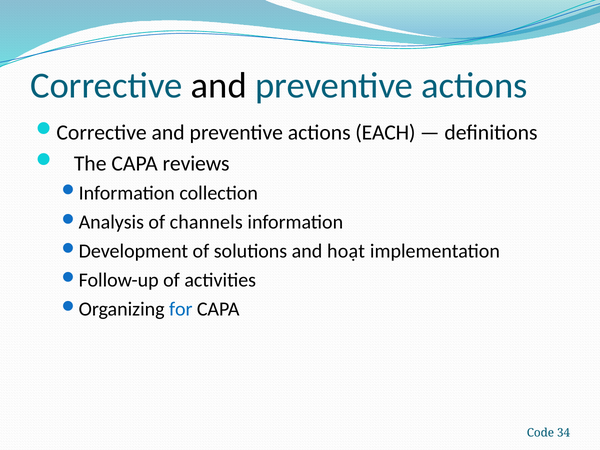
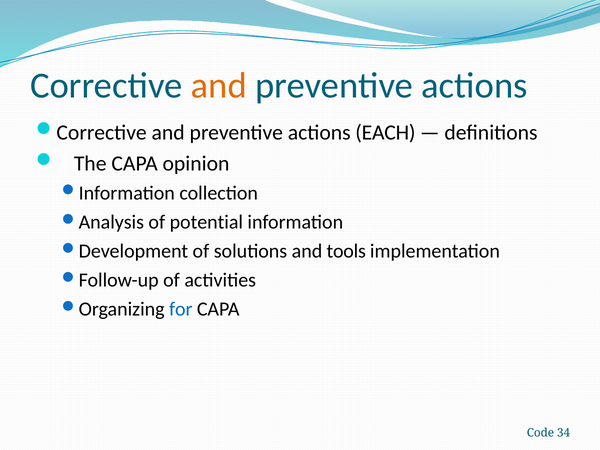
and at (219, 86) colour: black -> orange
reviews: reviews -> opinion
channels: channels -> potential
hoạt: hoạt -> tools
